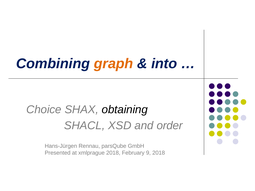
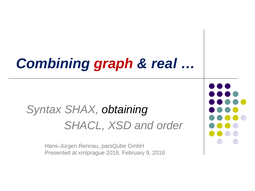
graph colour: orange -> red
into: into -> real
Choice: Choice -> Syntax
